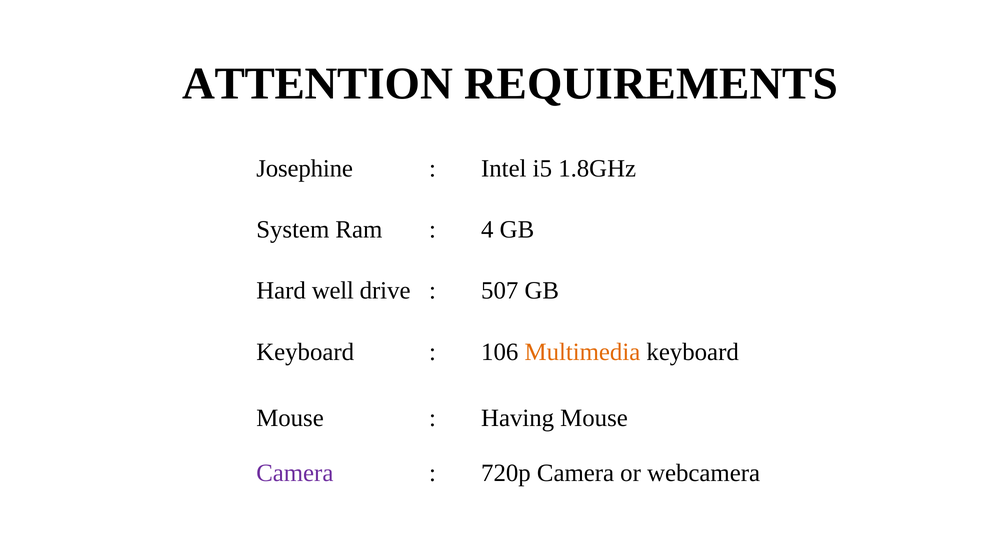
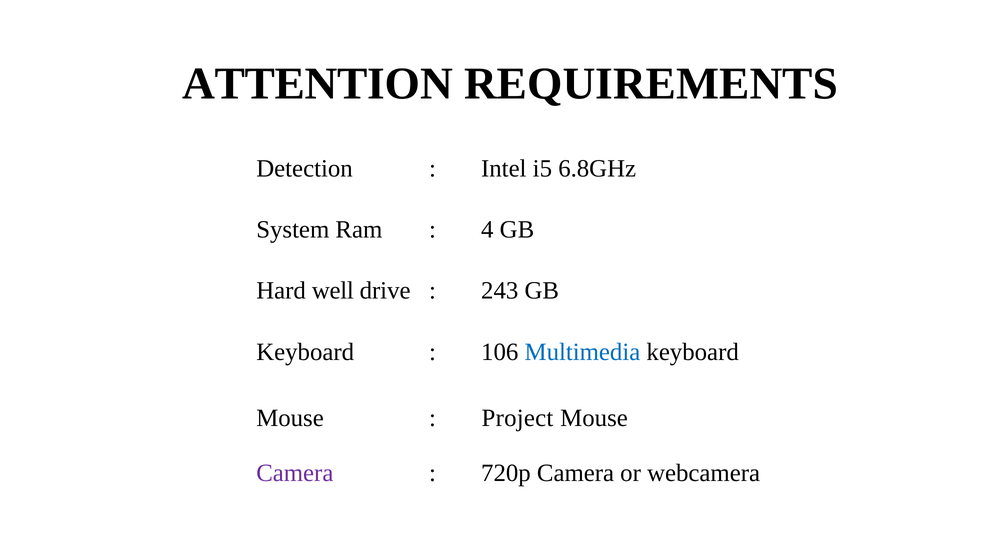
Josephine: Josephine -> Detection
1.8GHz: 1.8GHz -> 6.8GHz
507: 507 -> 243
Multimedia colour: orange -> blue
Having: Having -> Project
